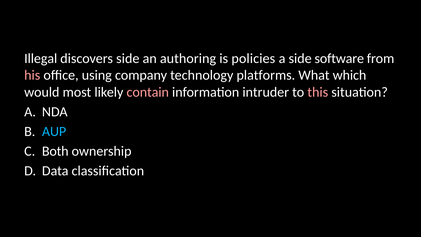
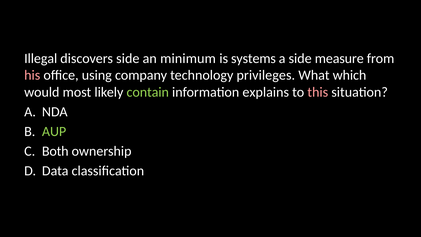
authoring: authoring -> minimum
policies: policies -> systems
software: software -> measure
platforms: platforms -> privileges
contain colour: pink -> light green
intruder: intruder -> explains
AUP colour: light blue -> light green
